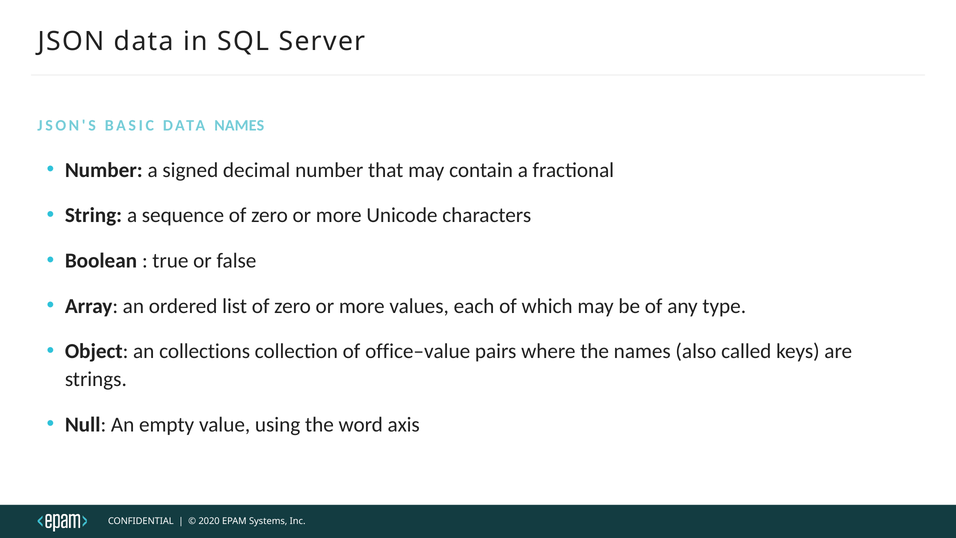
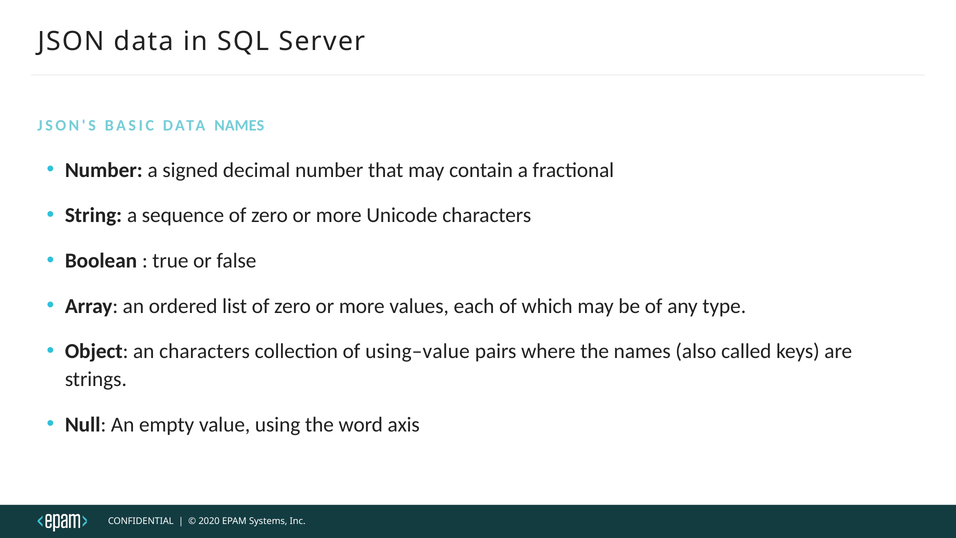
an collections: collections -> characters
office–value: office–value -> using–value
